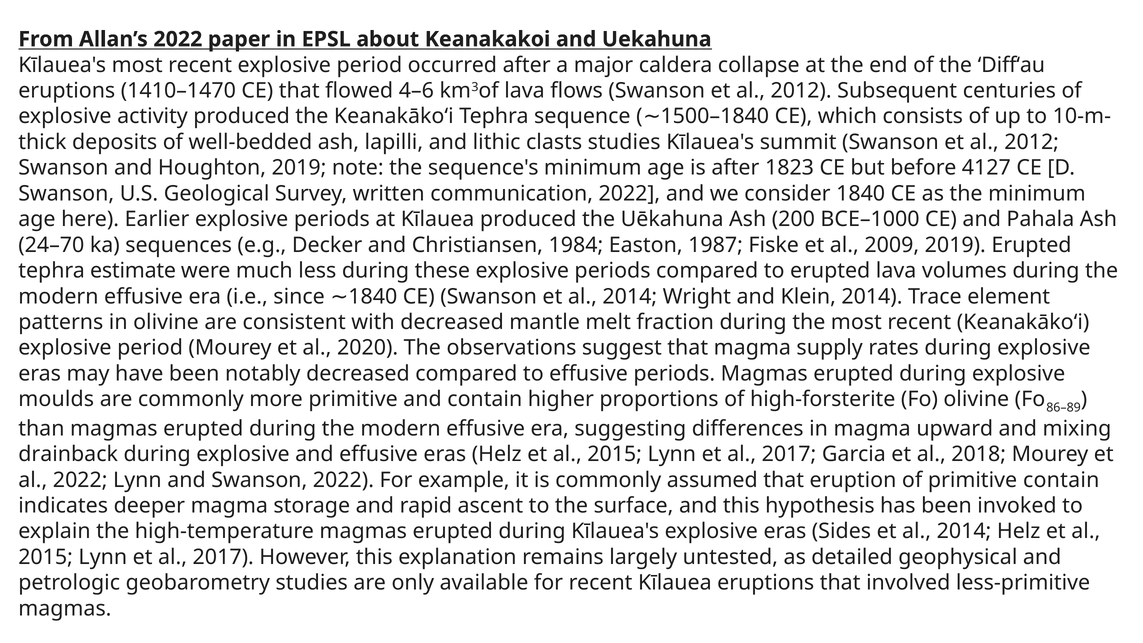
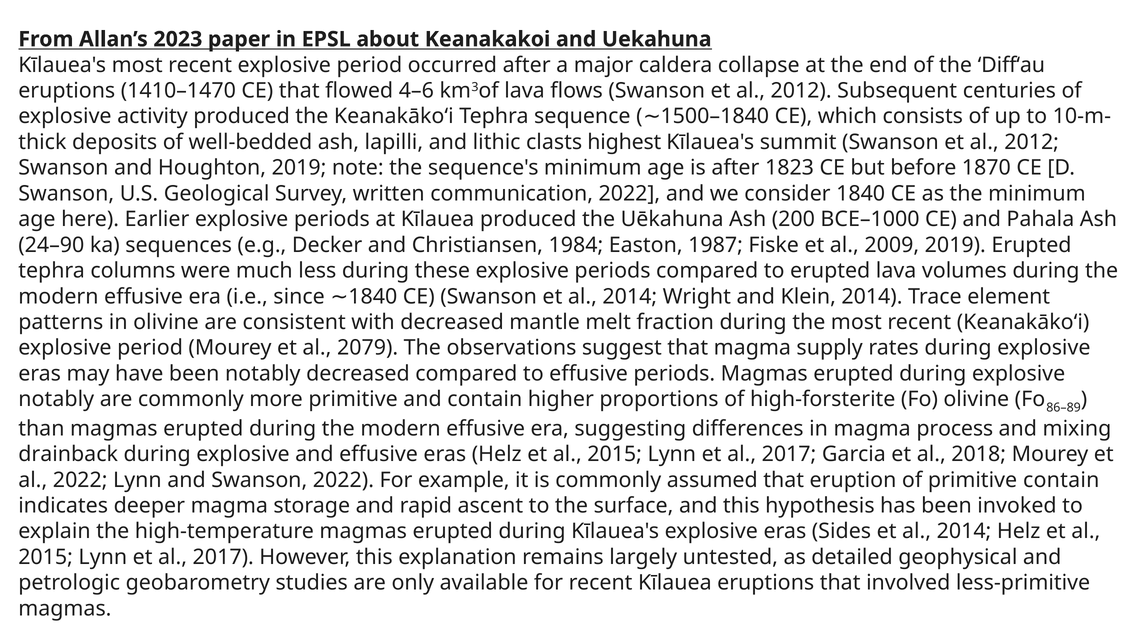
Allan’s 2022: 2022 -> 2023
clasts studies: studies -> highest
4127: 4127 -> 1870
24–70: 24–70 -> 24–90
estimate: estimate -> columns
2020: 2020 -> 2079
moulds at (56, 399): moulds -> notably
upward: upward -> process
